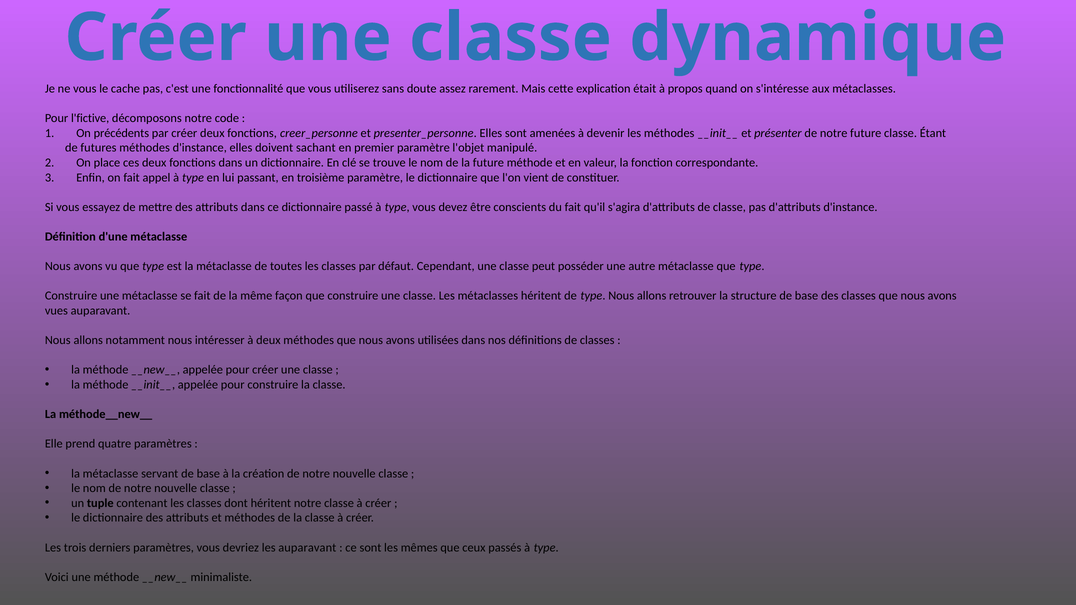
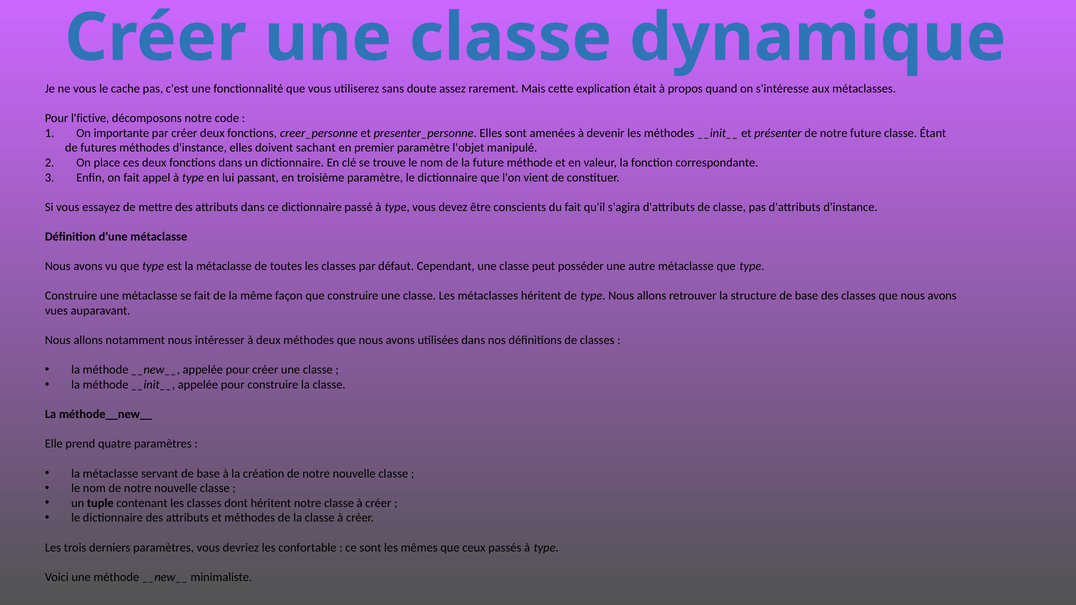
précédents: précédents -> importante
les auparavant: auparavant -> confortable
